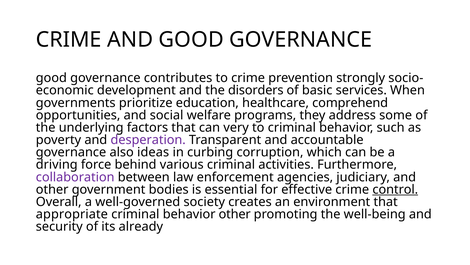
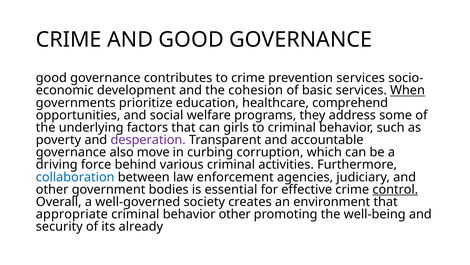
prevention strongly: strongly -> services
disorders: disorders -> cohesion
When underline: none -> present
very: very -> girls
ideas: ideas -> move
collaboration colour: purple -> blue
